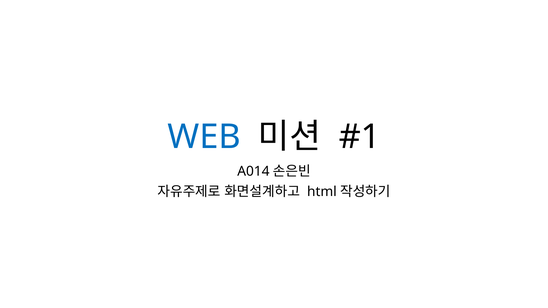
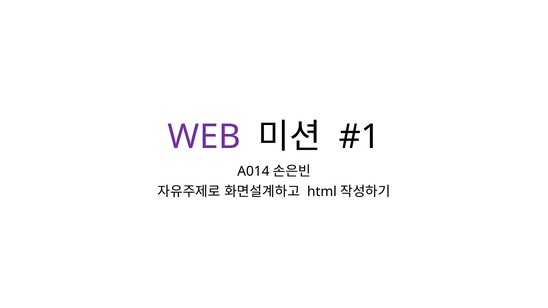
WEB colour: blue -> purple
